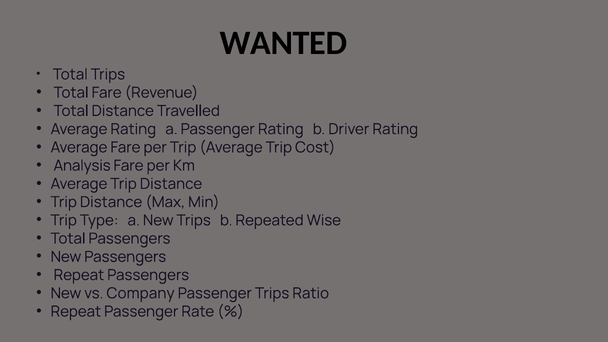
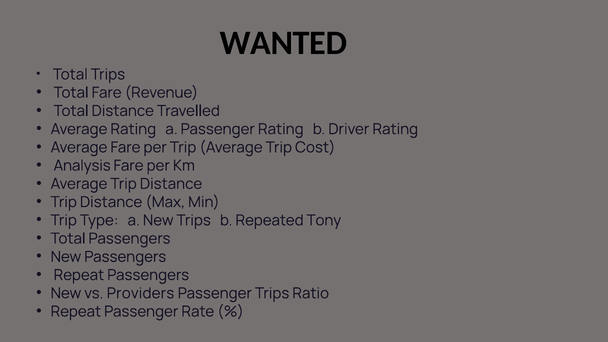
Wise: Wise -> Tony
Company: Company -> Providers
